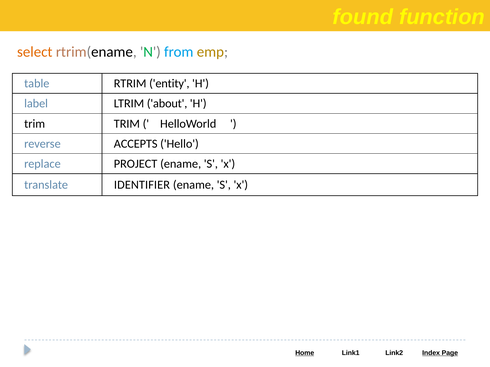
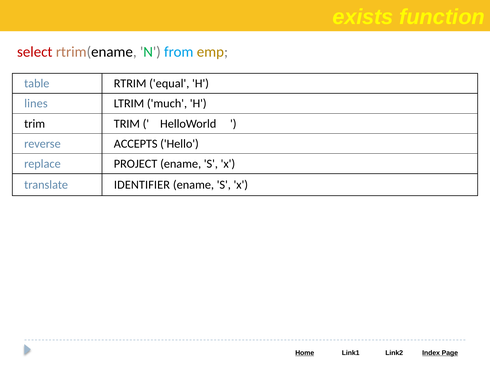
found: found -> exists
select colour: orange -> red
entity: entity -> equal
label: label -> lines
about: about -> much
